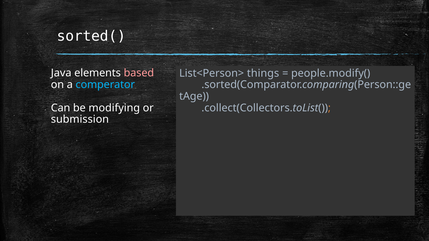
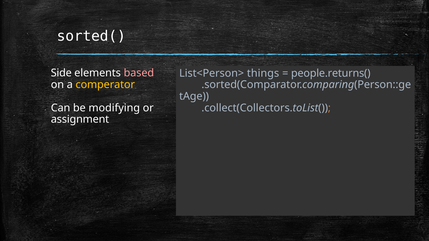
Java: Java -> Side
people.modify(: people.modify( -> people.returns(
comperator colour: light blue -> yellow
submission: submission -> assignment
